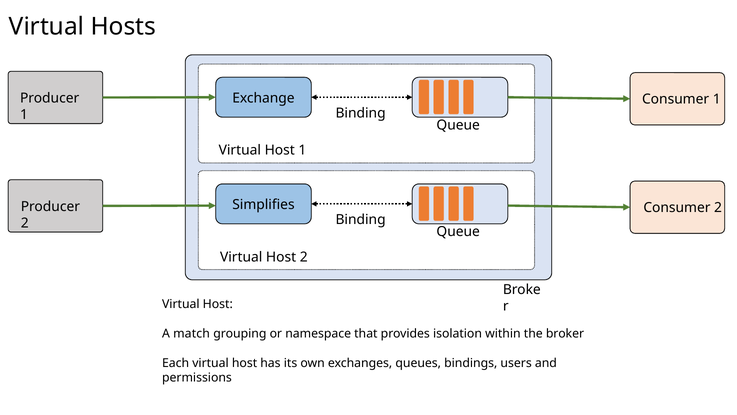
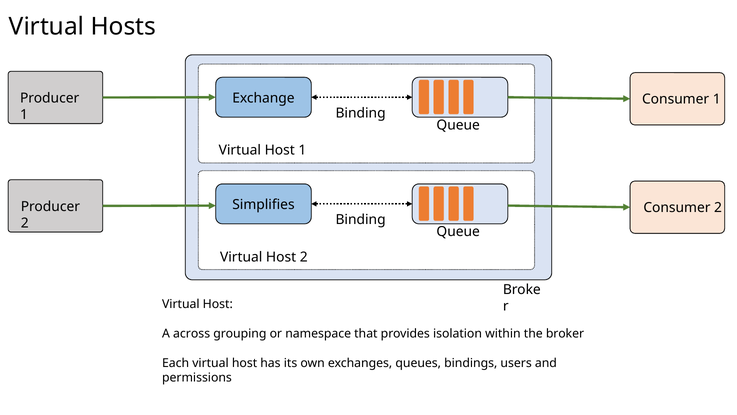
match: match -> across
